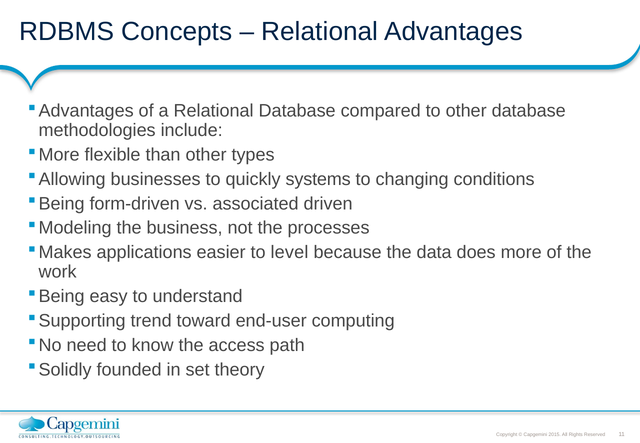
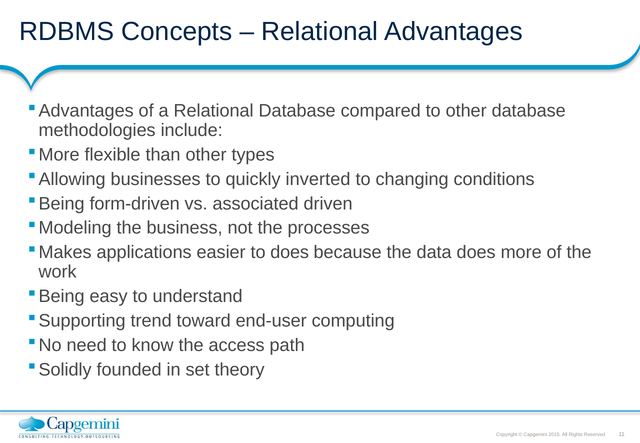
systems: systems -> inverted
to level: level -> does
